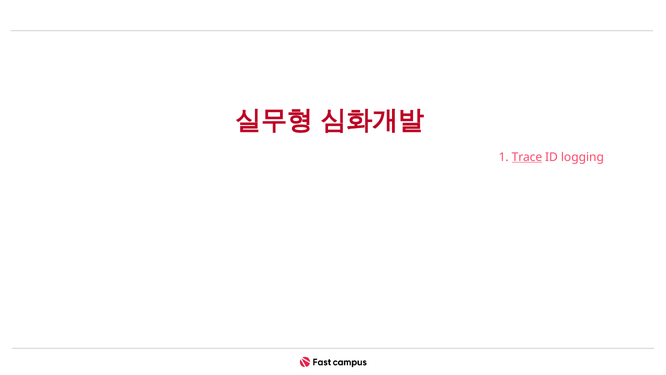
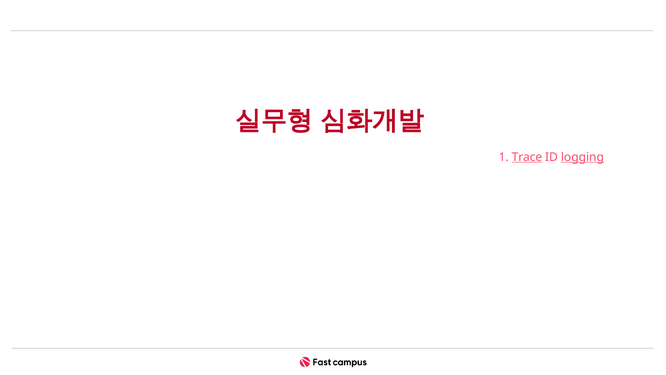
logging underline: none -> present
